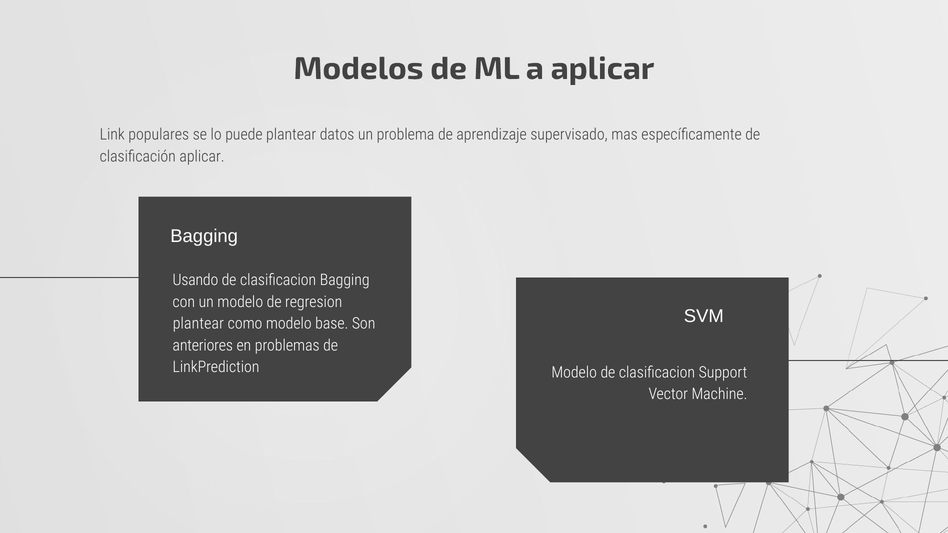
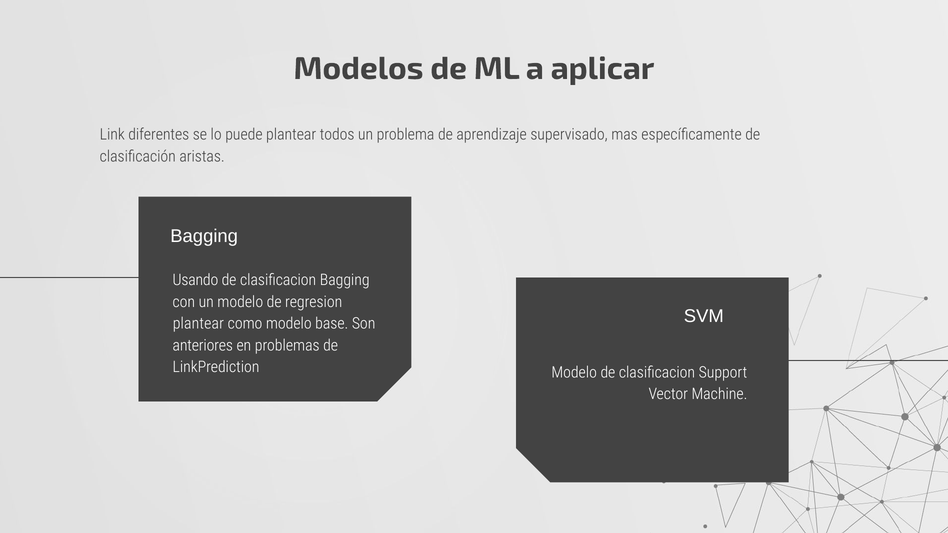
populares: populares -> diferentes
datos: datos -> todos
clasificación aplicar: aplicar -> aristas
